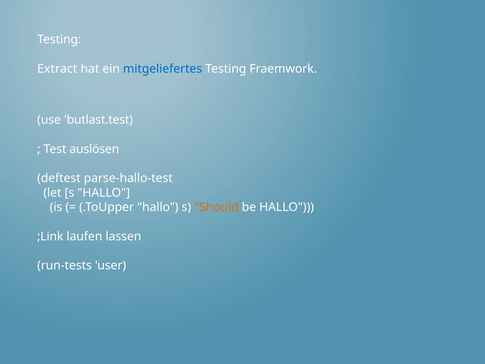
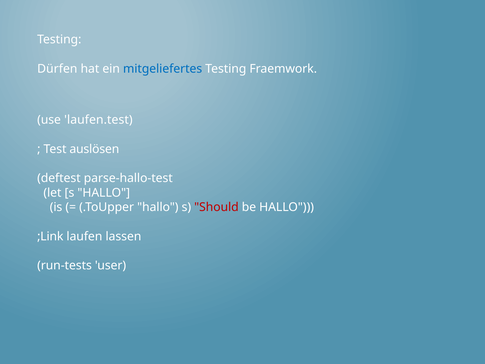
Extract: Extract -> Dürfen
butlast.test: butlast.test -> laufen.test
Should colour: orange -> red
